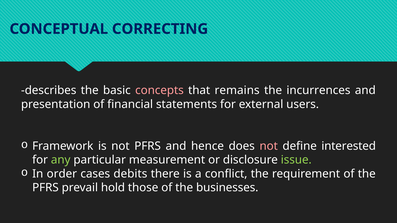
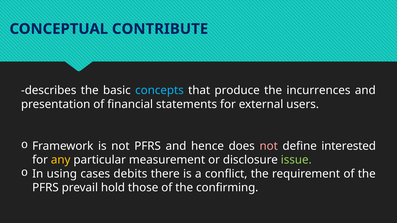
CORRECTING: CORRECTING -> CONTRIBUTE
concepts colour: pink -> light blue
remains: remains -> produce
any colour: light green -> yellow
order: order -> using
businesses: businesses -> confirming
